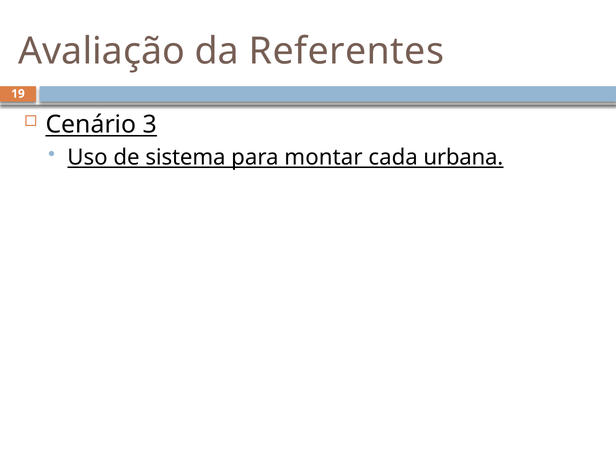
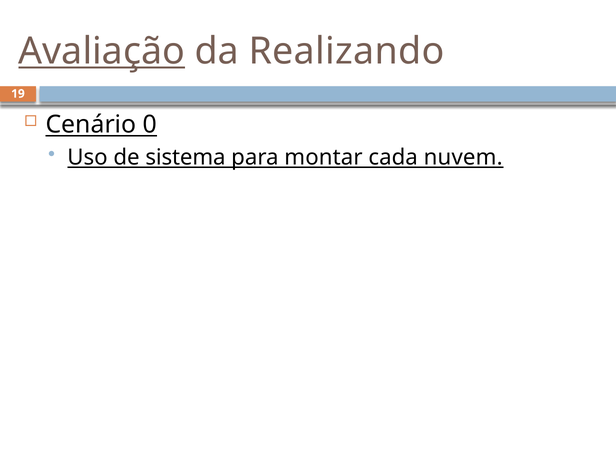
Avaliação underline: none -> present
Referentes: Referentes -> Realizando
3: 3 -> 0
urbana: urbana -> nuvem
